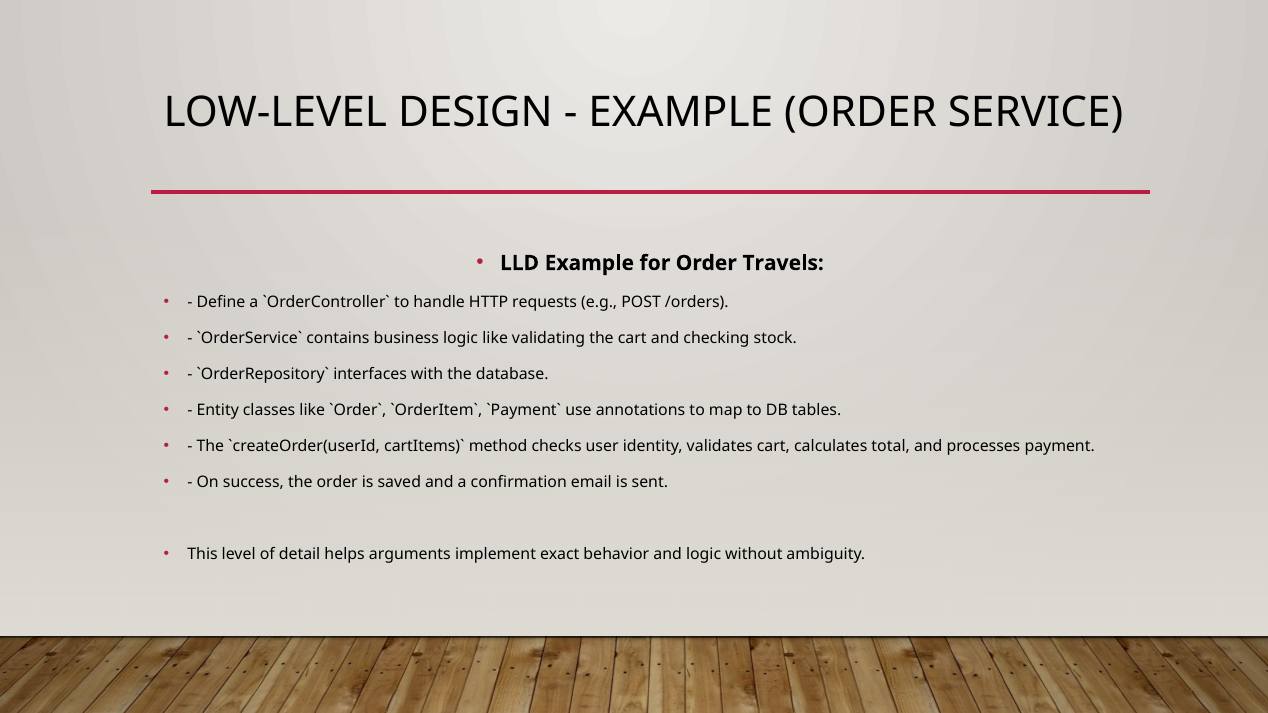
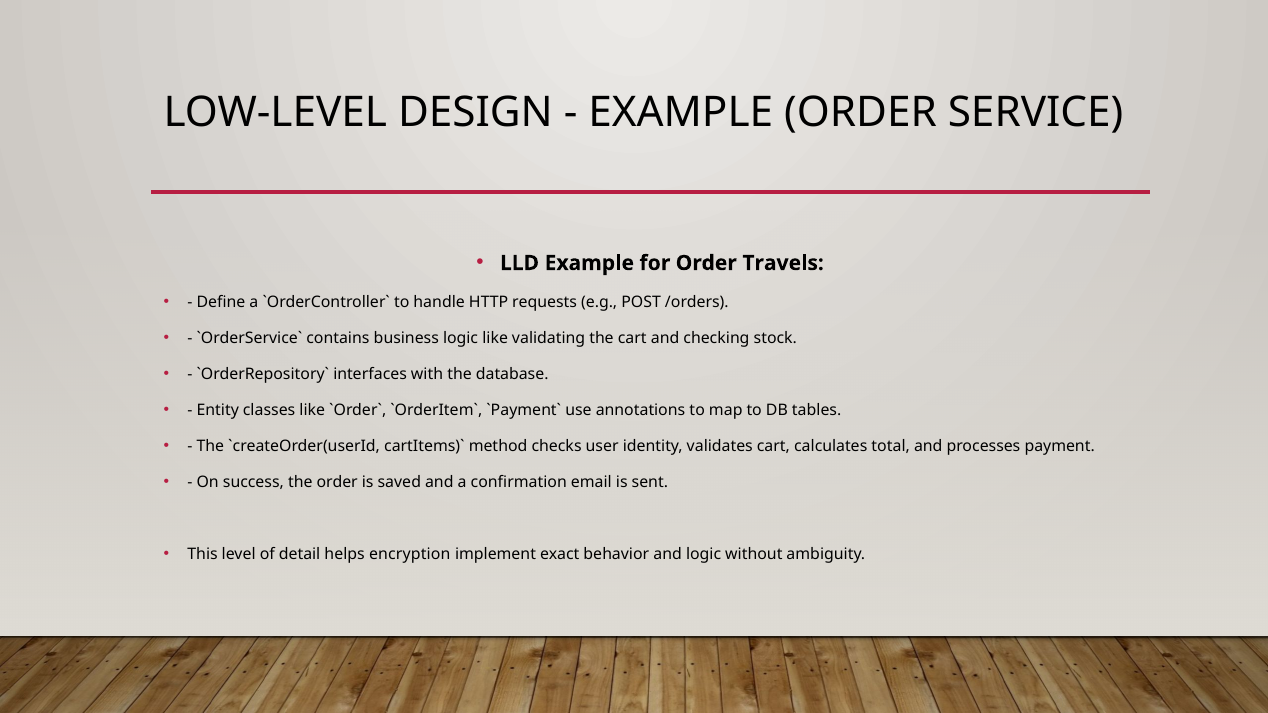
arguments: arguments -> encryption
